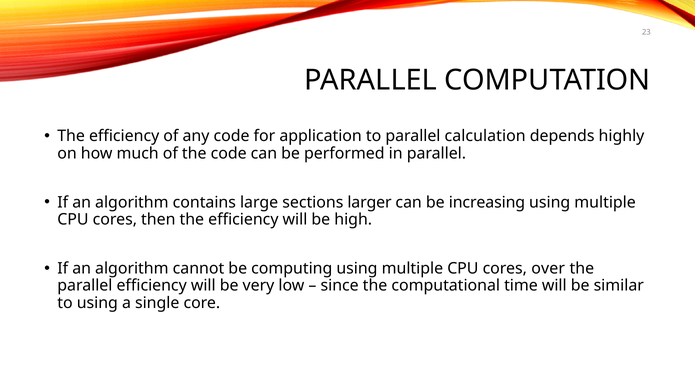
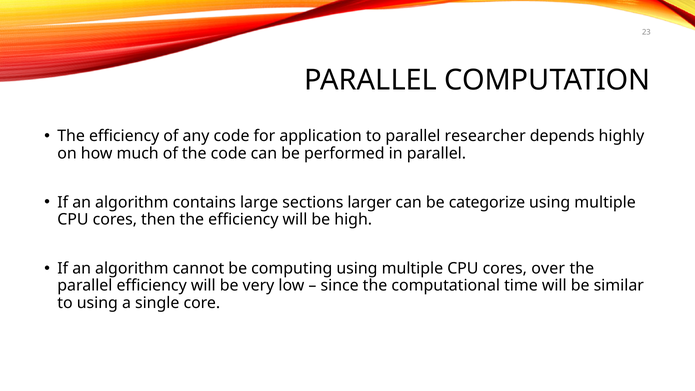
calculation: calculation -> researcher
increasing: increasing -> categorize
